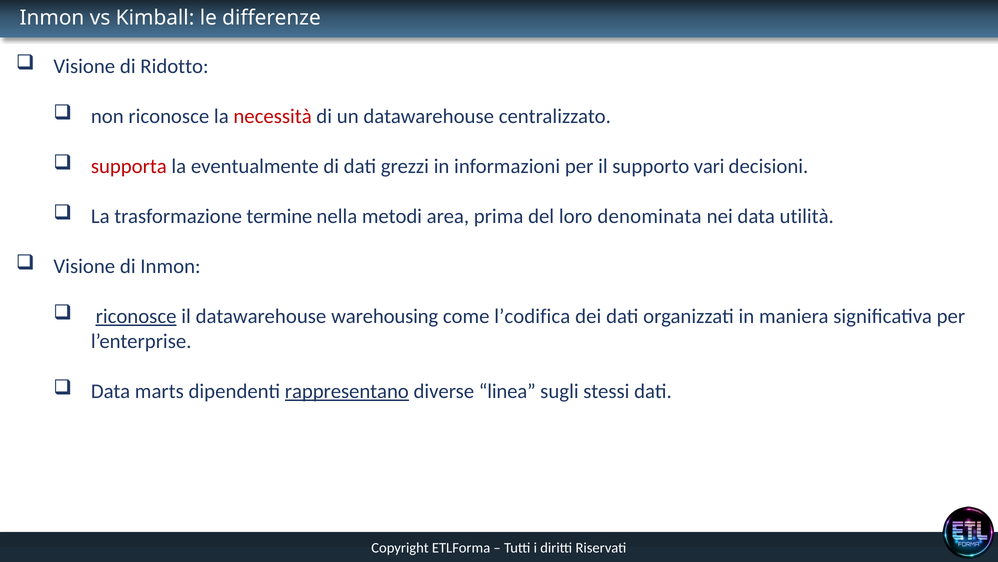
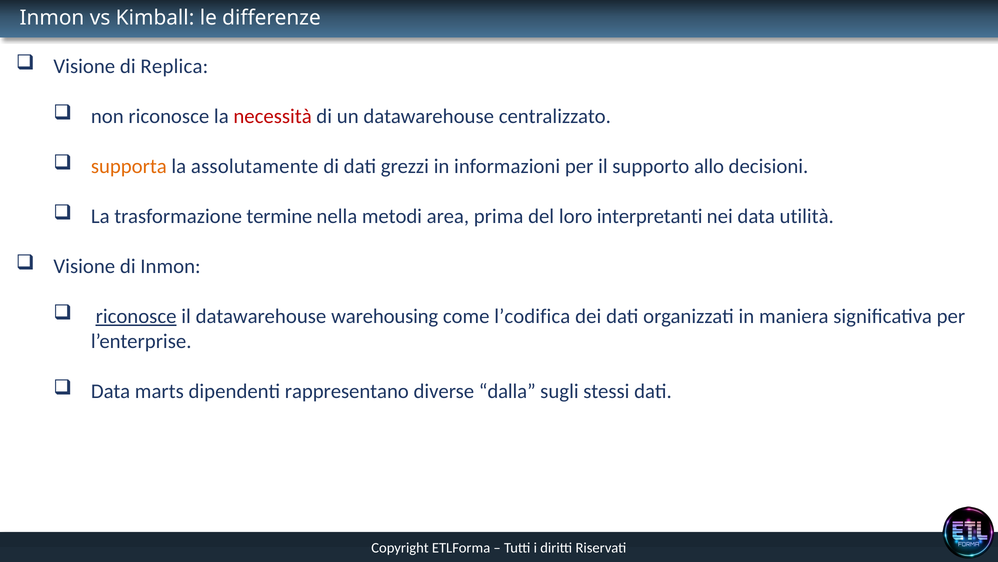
Ridotto: Ridotto -> Replica
supporta colour: red -> orange
eventualmente: eventualmente -> assolutamente
vari: vari -> allo
denominata: denominata -> interpretanti
rappresentano underline: present -> none
linea: linea -> dalla
